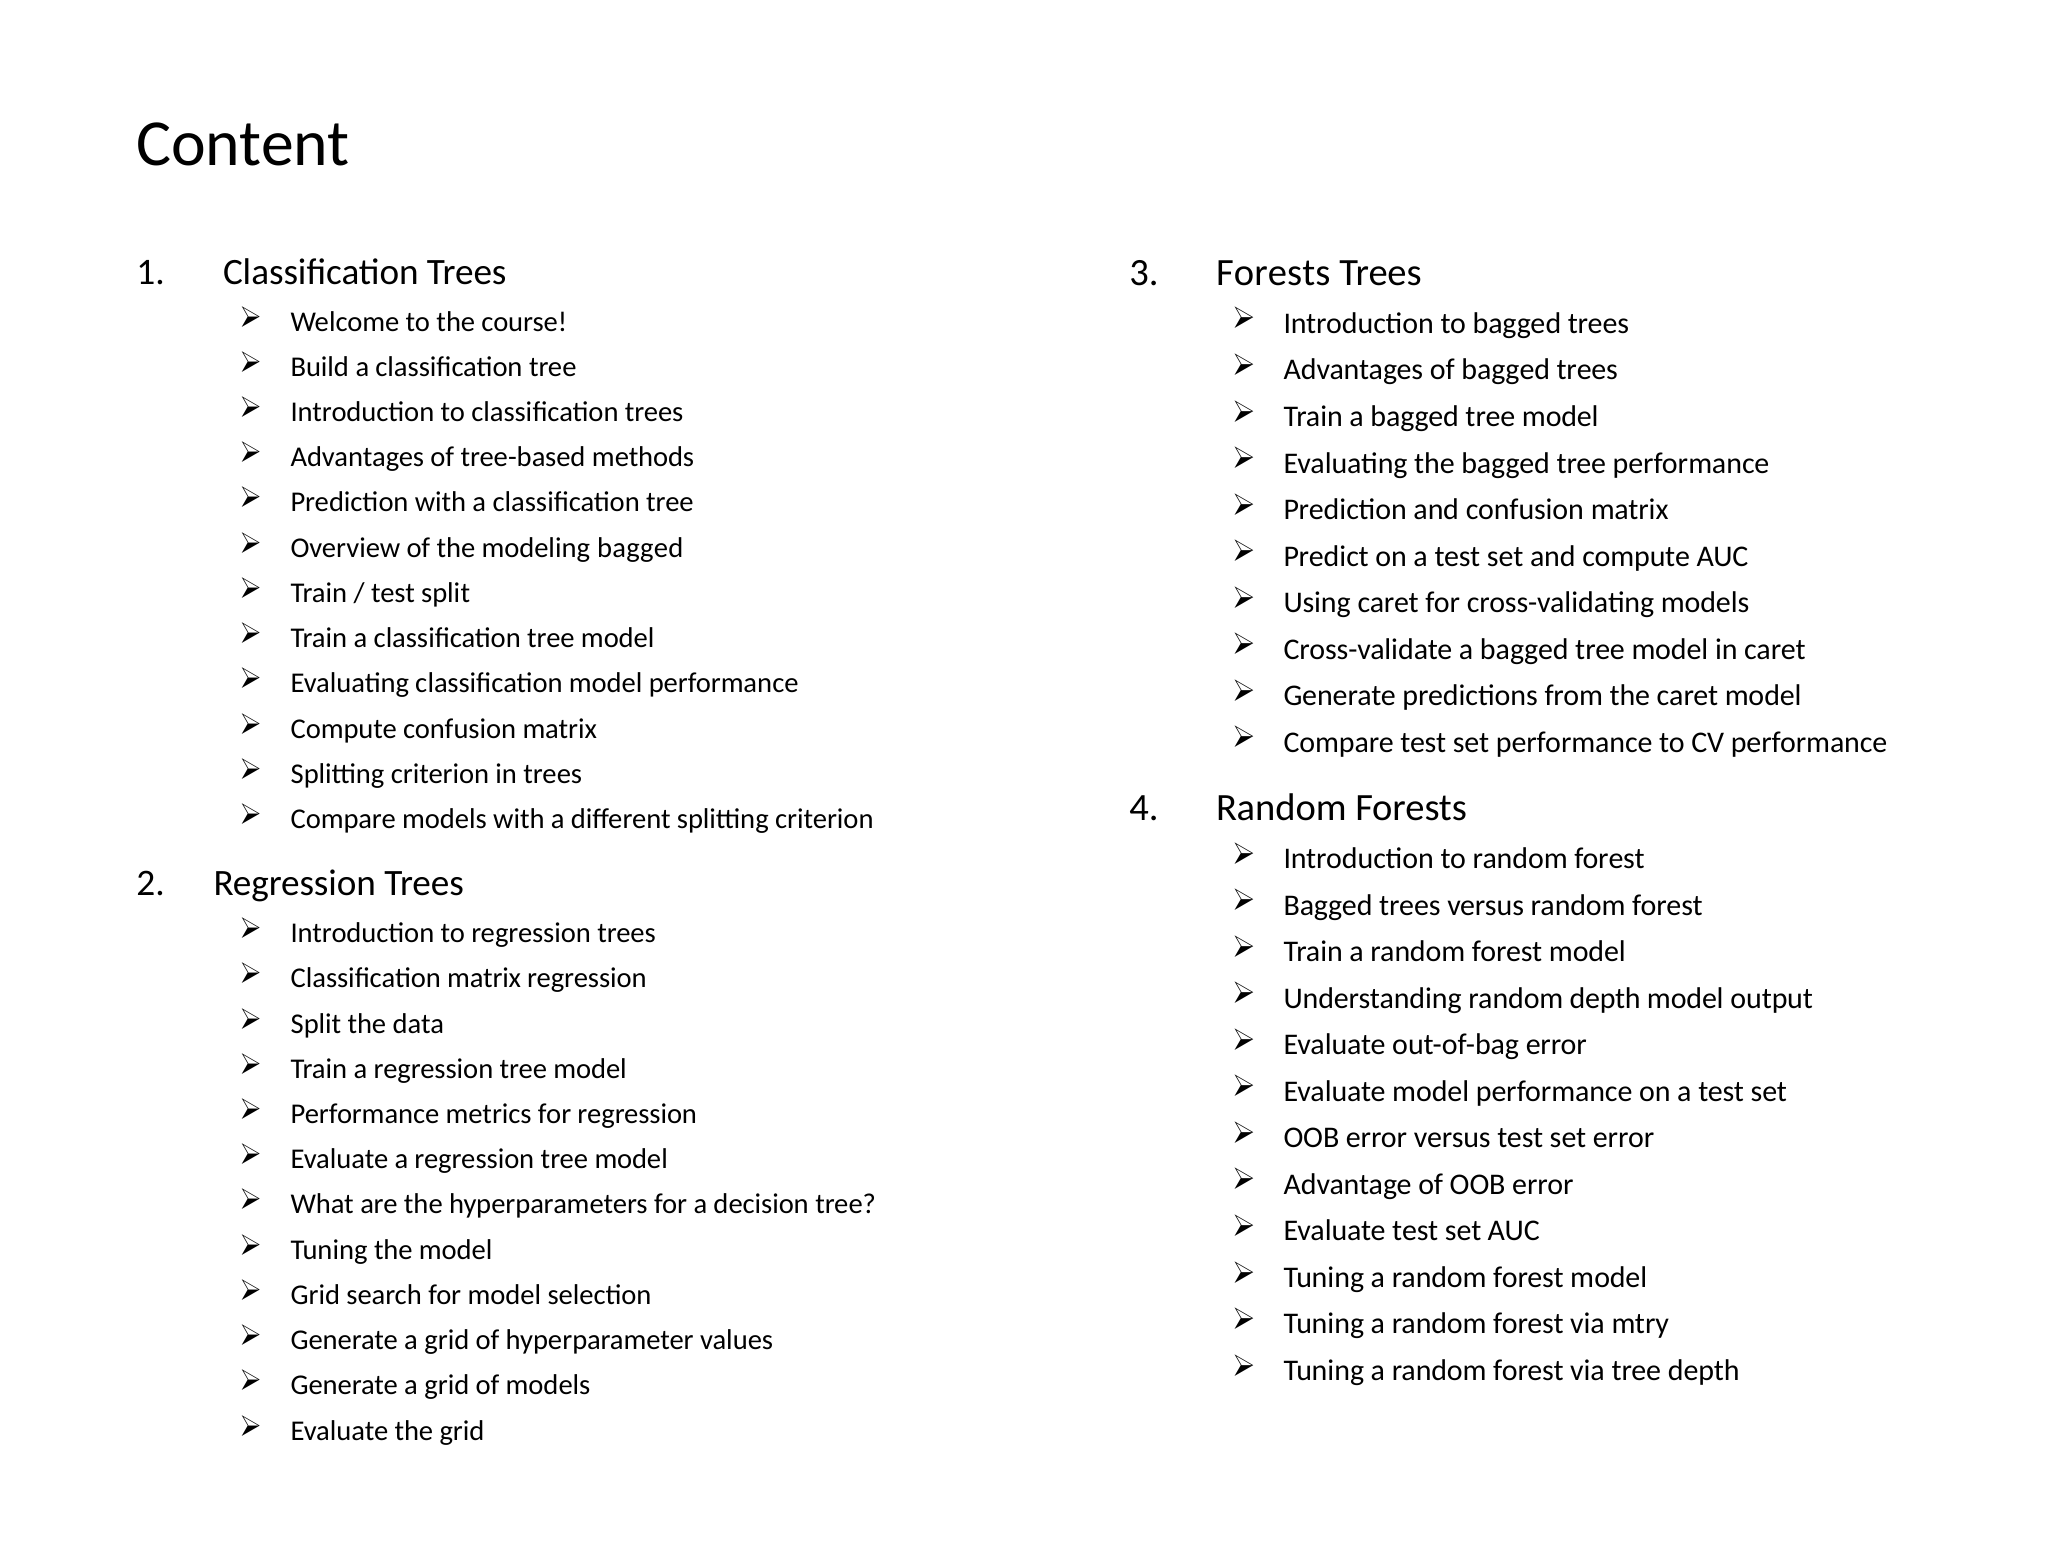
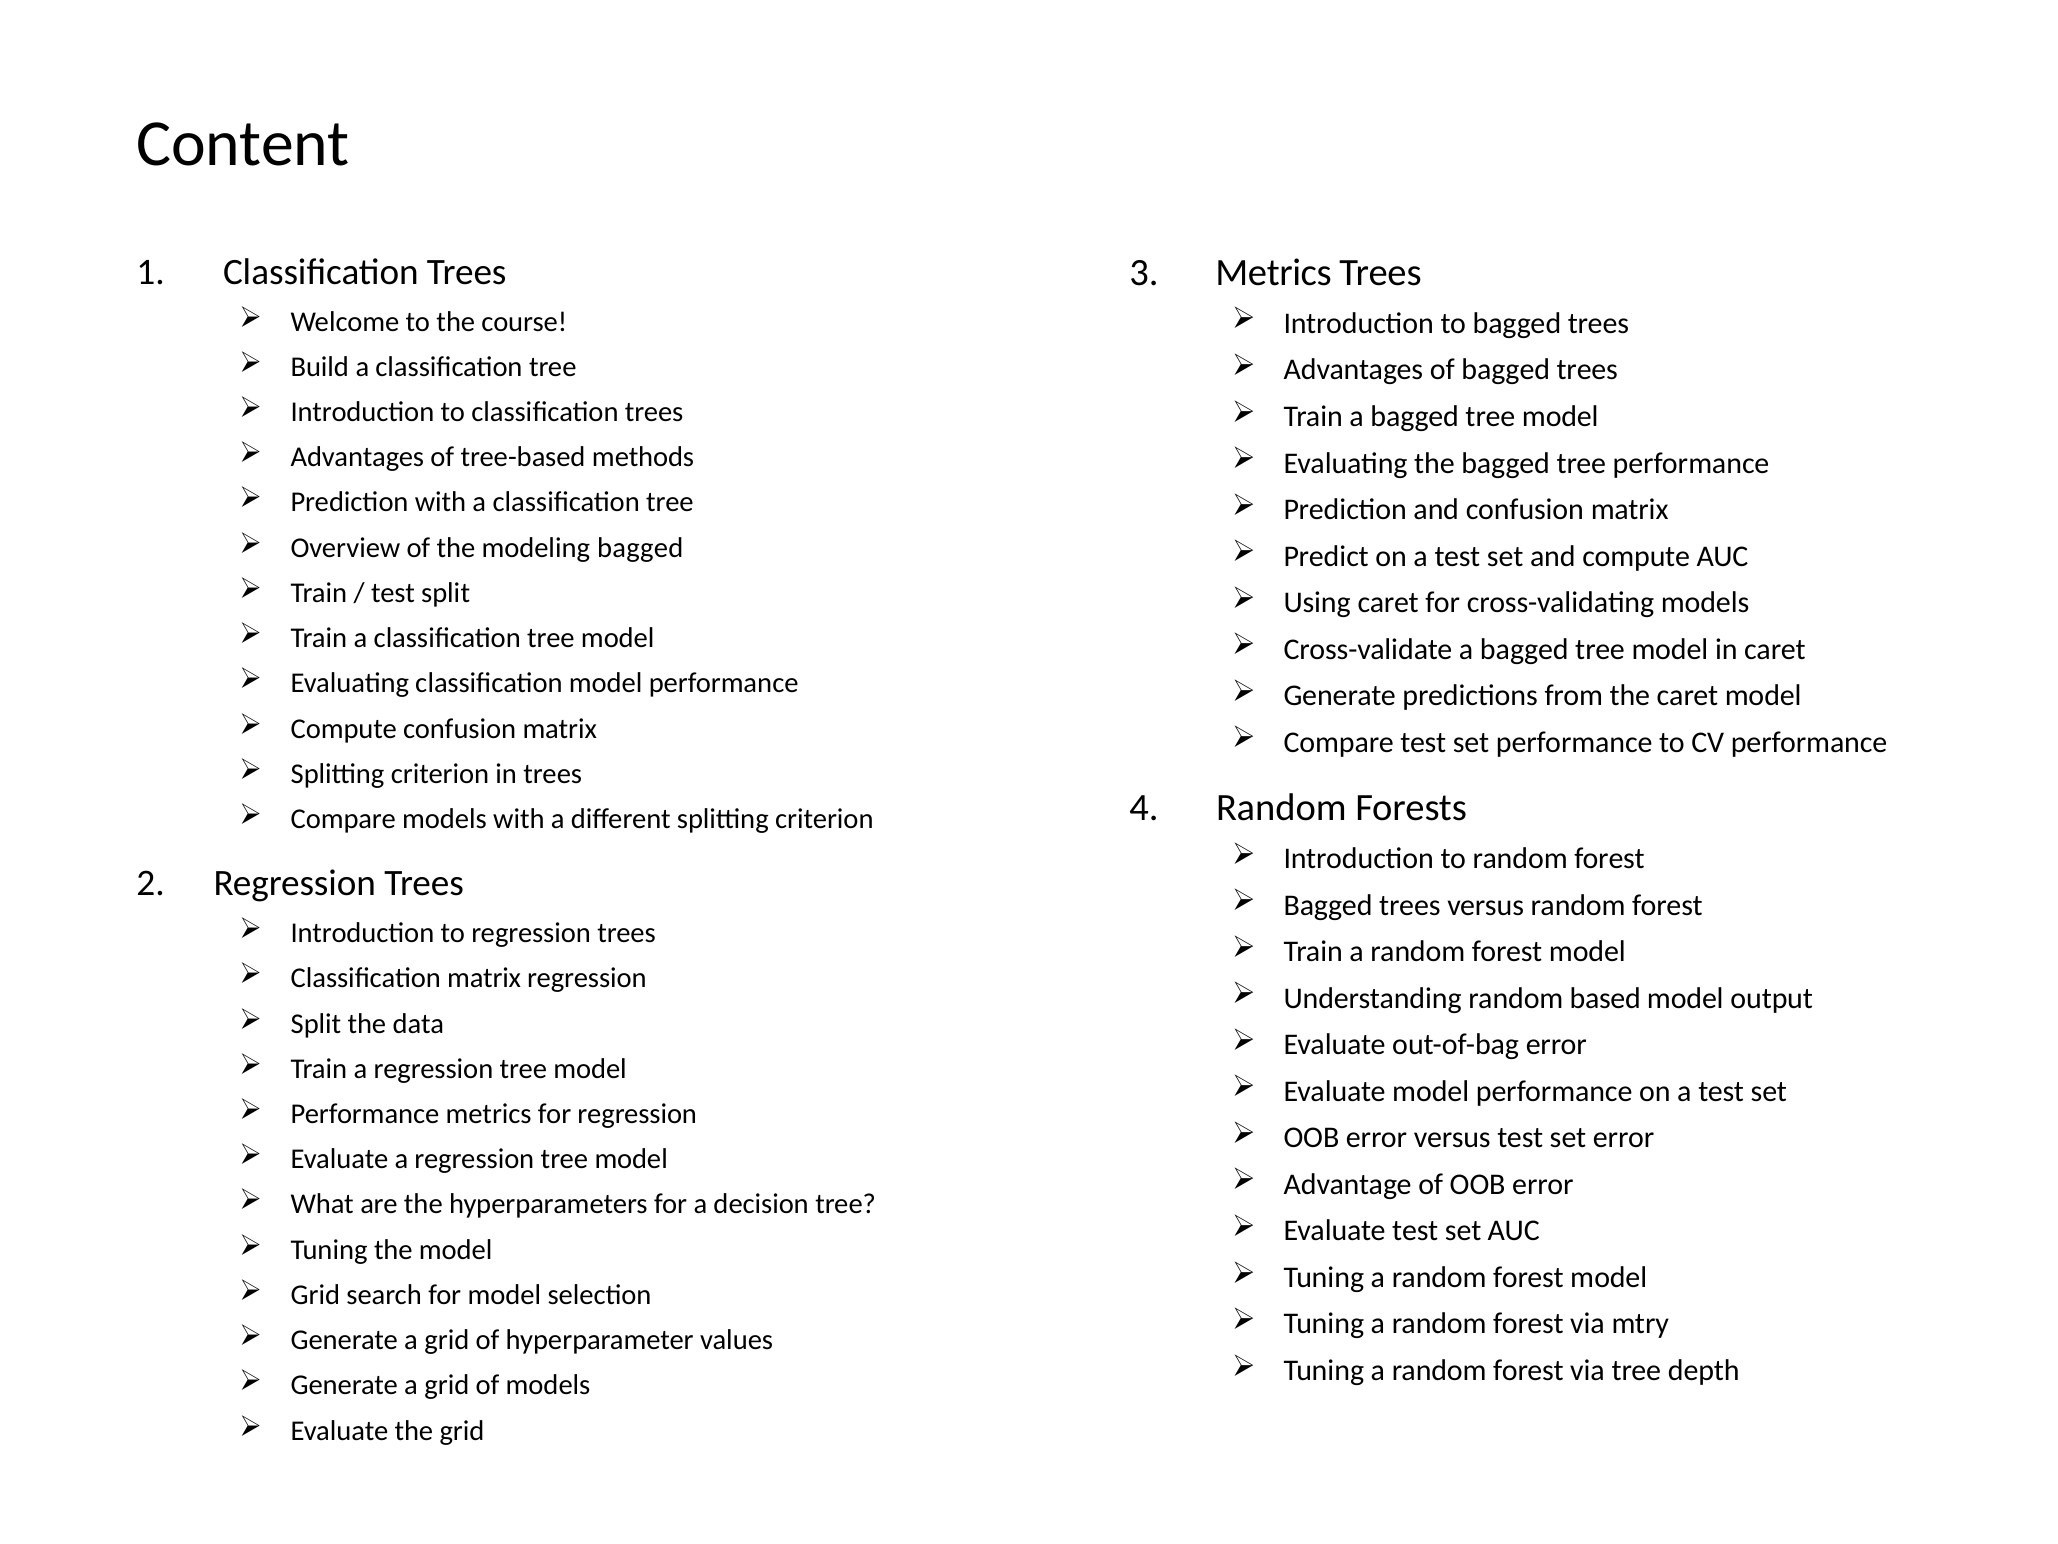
Forests at (1273, 272): Forests -> Metrics
random depth: depth -> based
